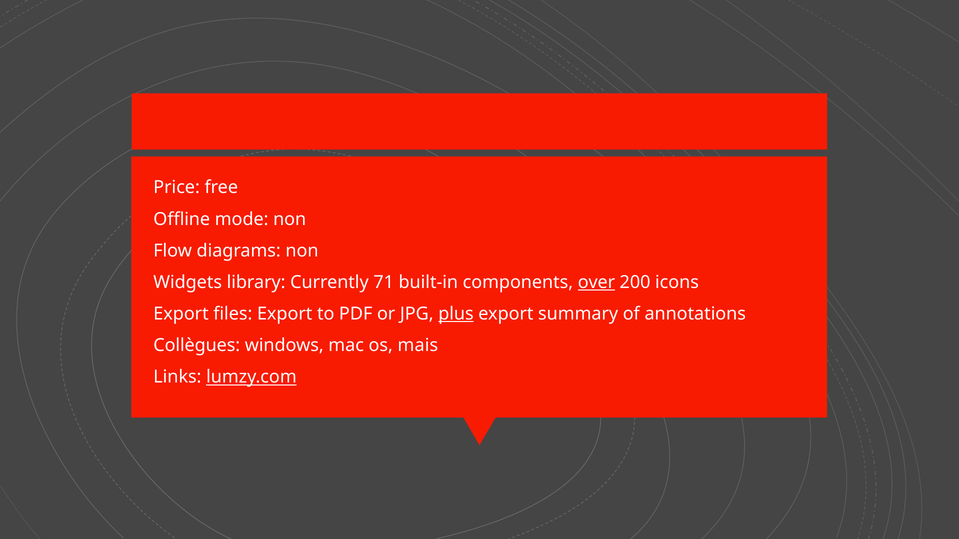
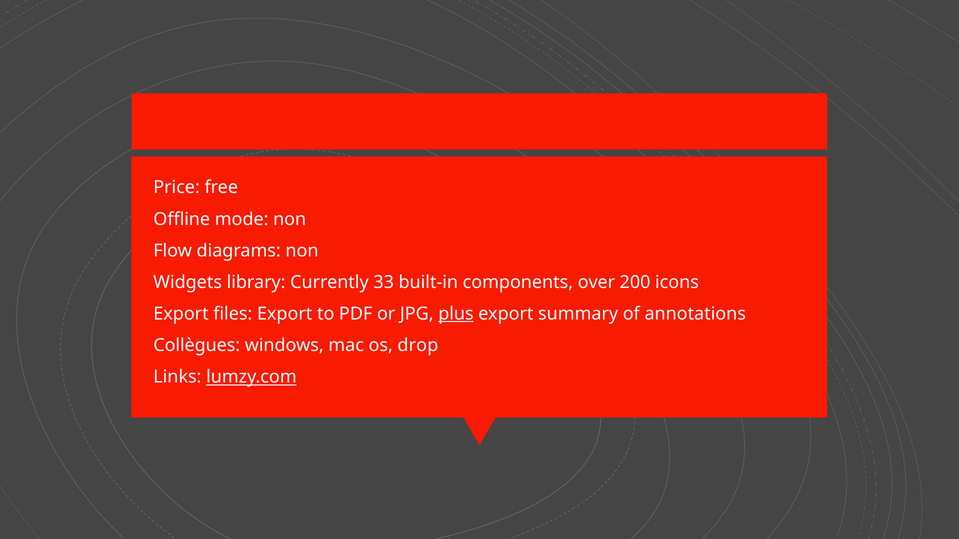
71: 71 -> 33
over underline: present -> none
mais: mais -> drop
